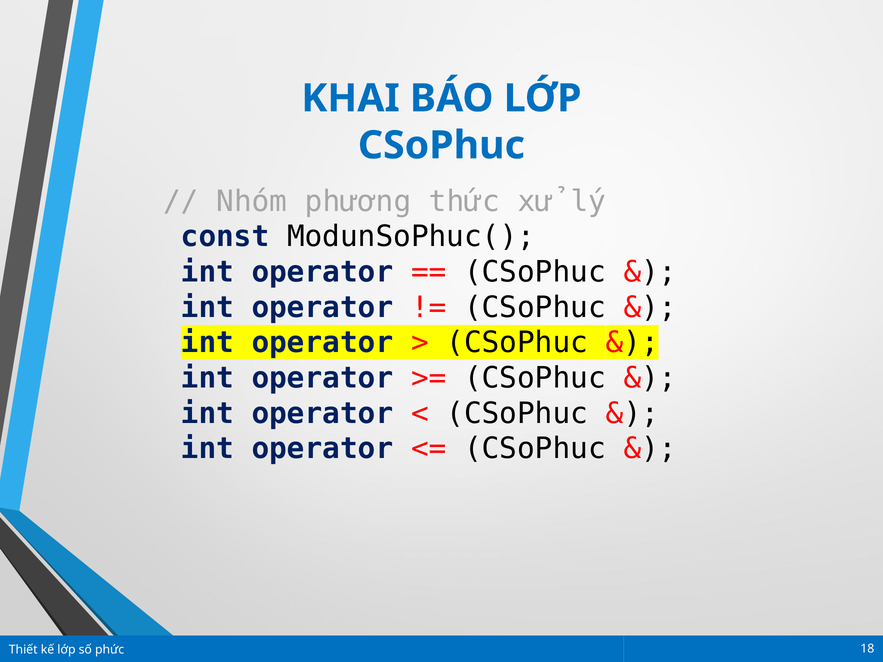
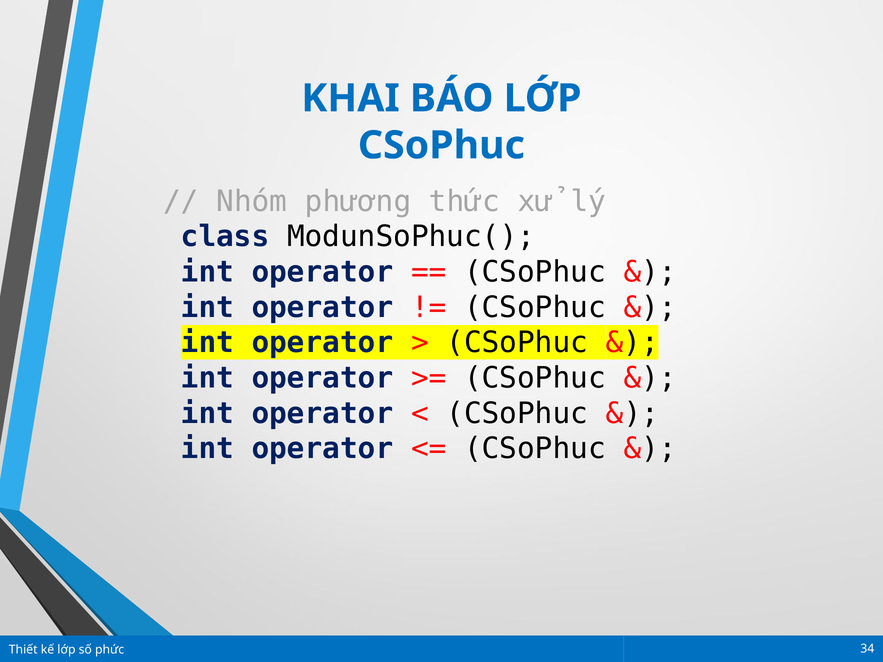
const: const -> class
18: 18 -> 34
